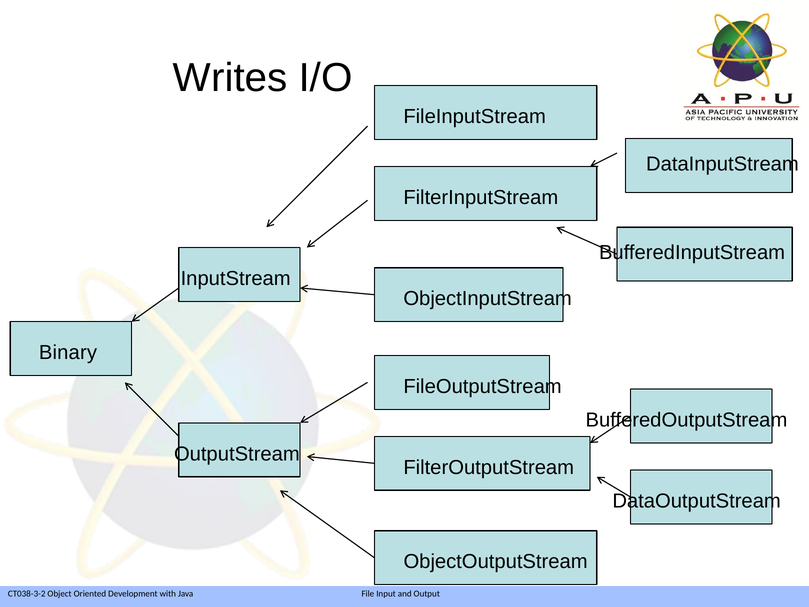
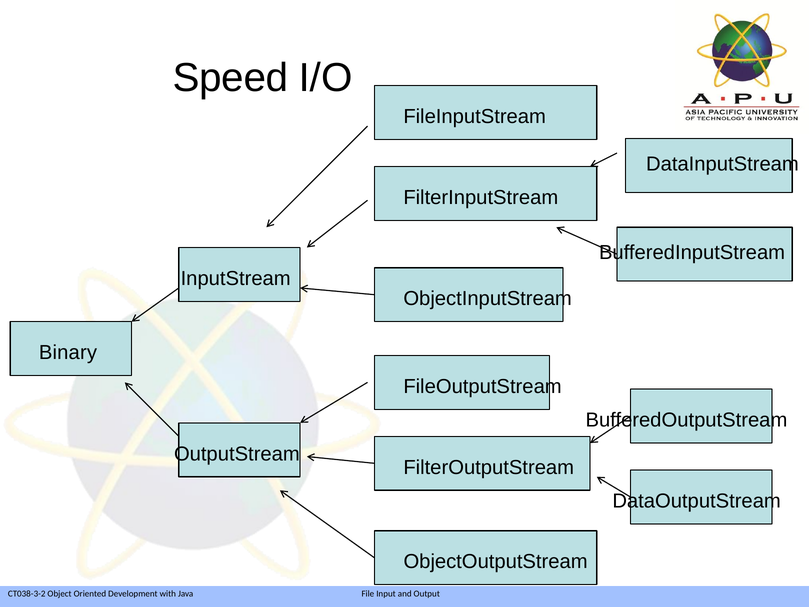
Writes: Writes -> Speed
